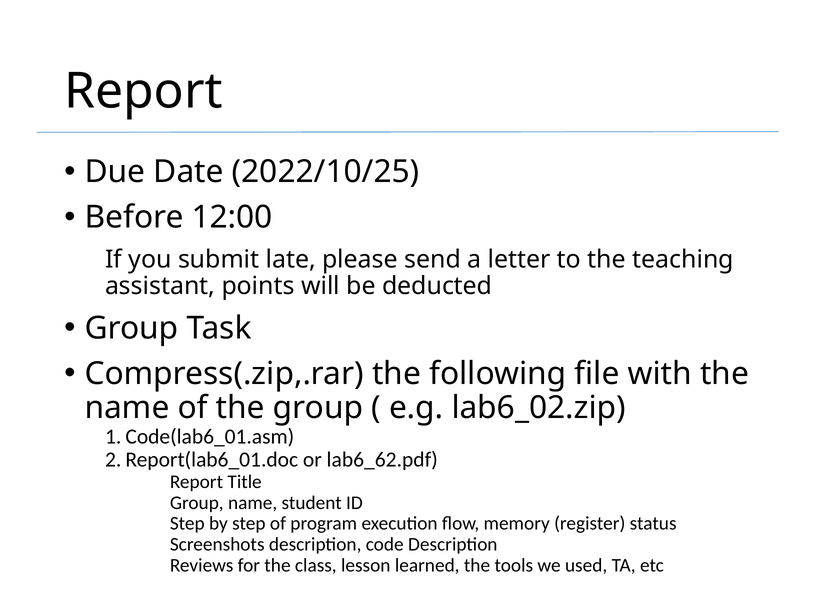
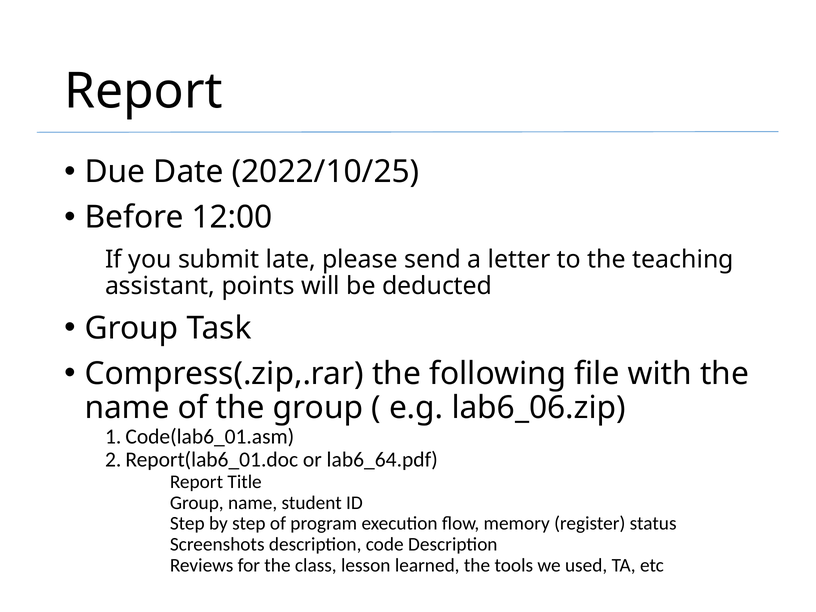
lab6_02.zip: lab6_02.zip -> lab6_06.zip
lab6_62.pdf: lab6_62.pdf -> lab6_64.pdf
